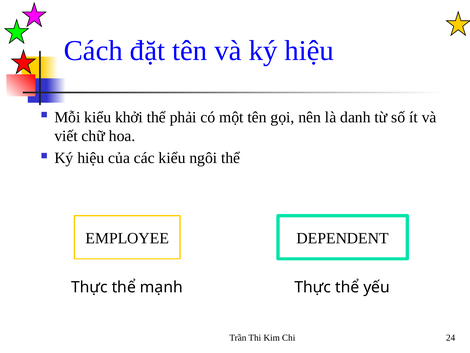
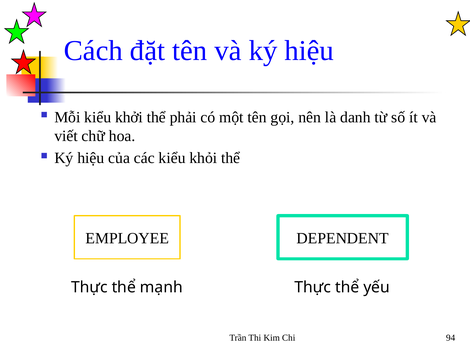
ngôi: ngôi -> khỏi
24: 24 -> 94
